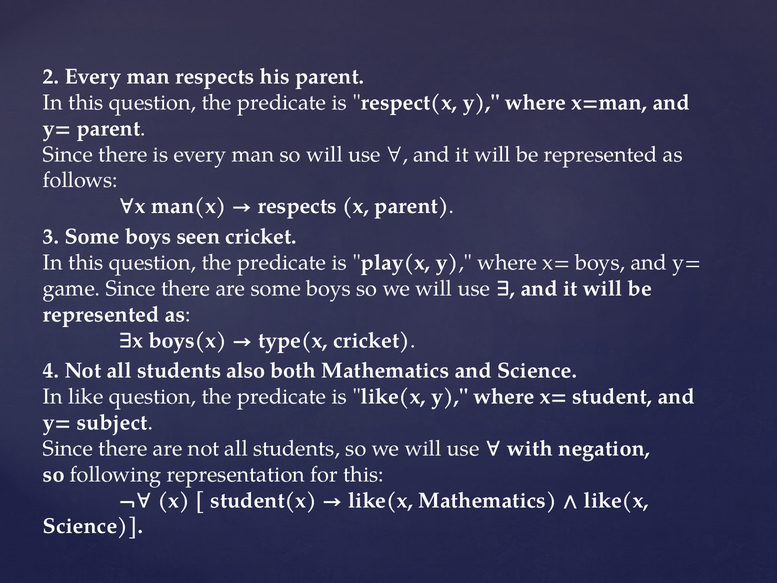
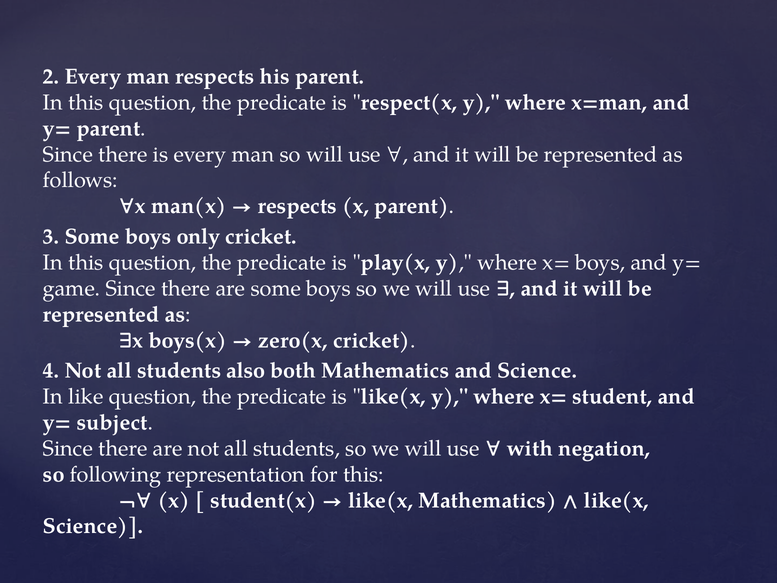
seen: seen -> only
type(x: type(x -> zero(x
